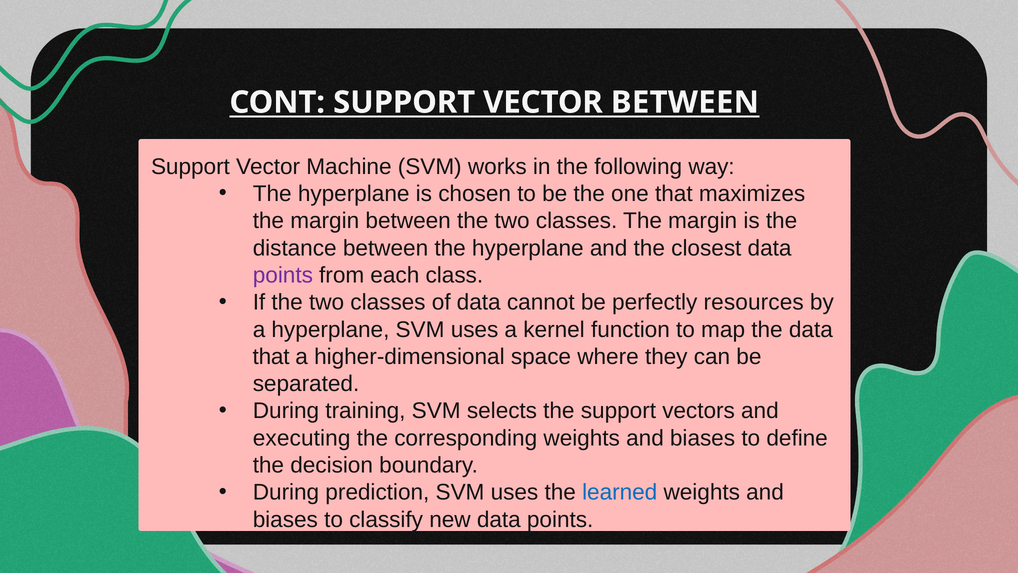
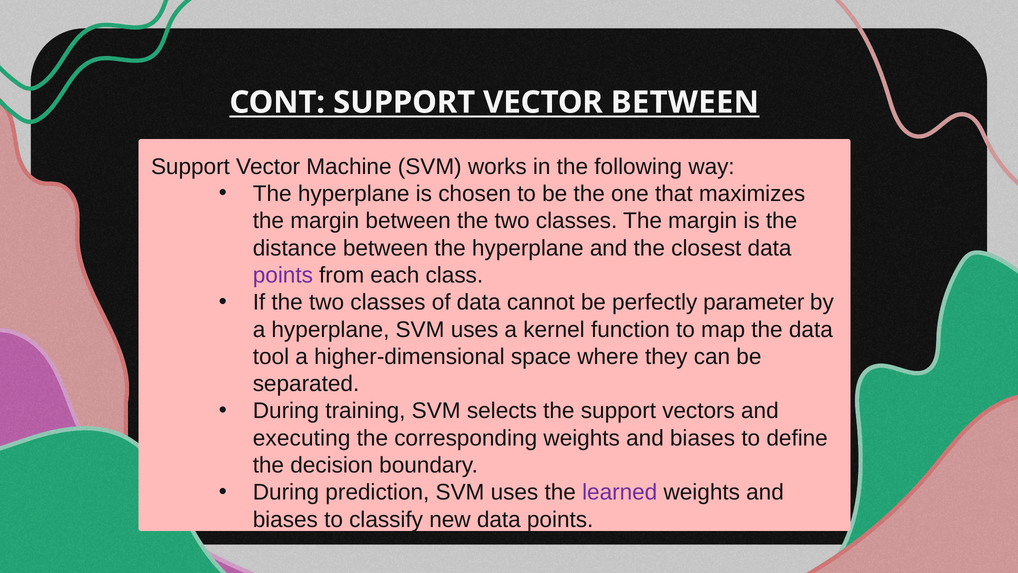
resources: resources -> parameter
that at (271, 356): that -> tool
learned colour: blue -> purple
